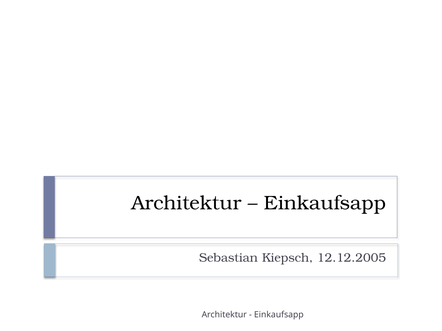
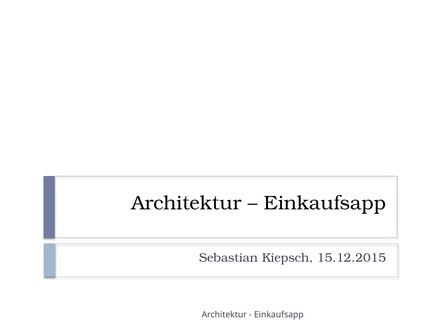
12.12.2005: 12.12.2005 -> 15.12.2015
